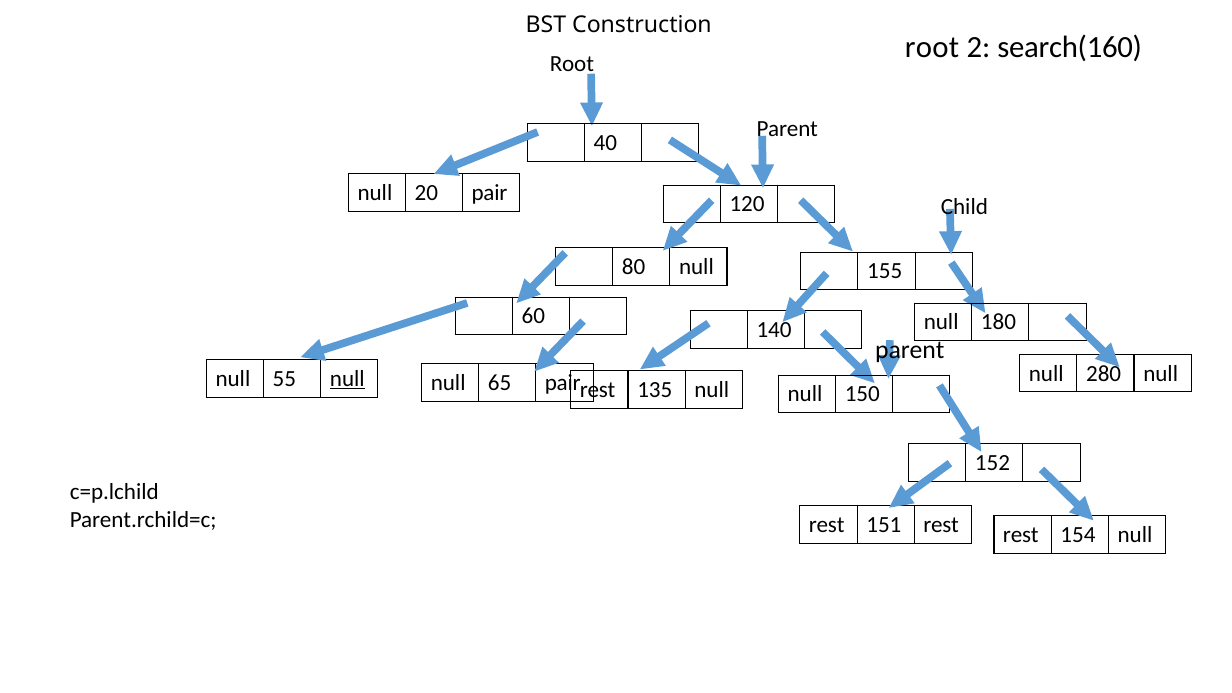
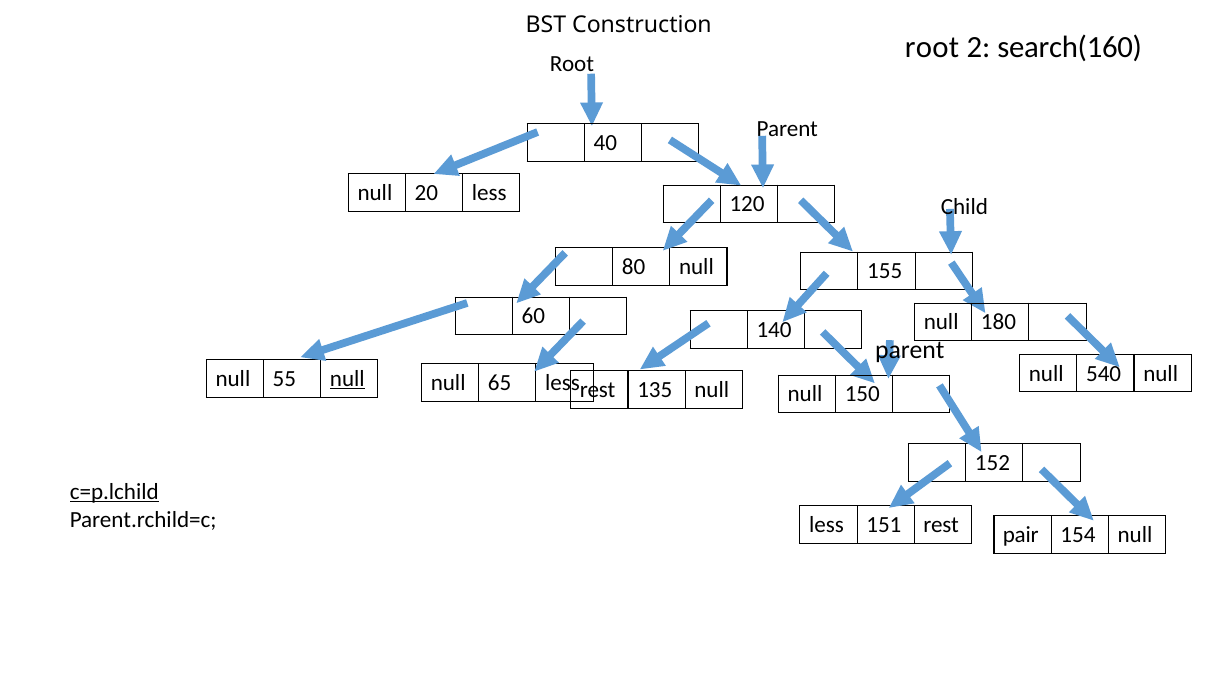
20 pair: pair -> less
280: 280 -> 540
65 pair: pair -> less
c=p.lchild underline: none -> present
rest at (827, 525): rest -> less
rest at (1021, 535): rest -> pair
